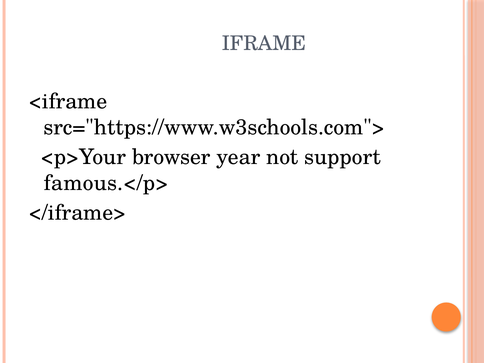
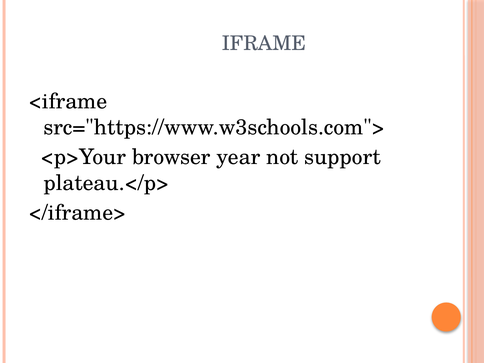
famous.</p>: famous.</p> -> plateau.</p>
